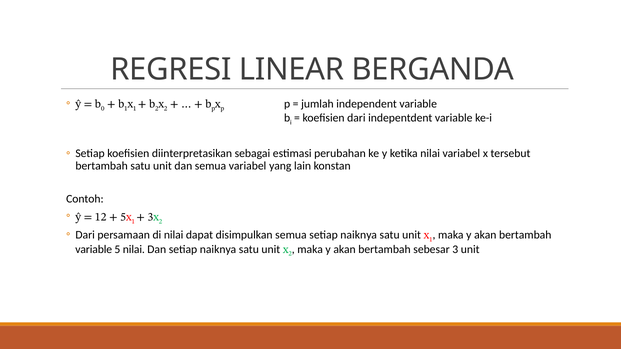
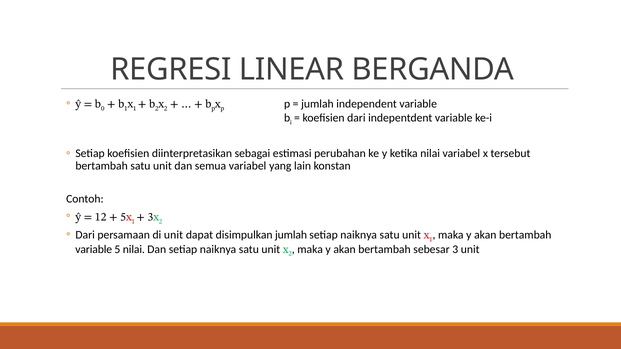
nilai at (174, 235): nilai -> unit
disimpulkan semua: semua -> jumlah
